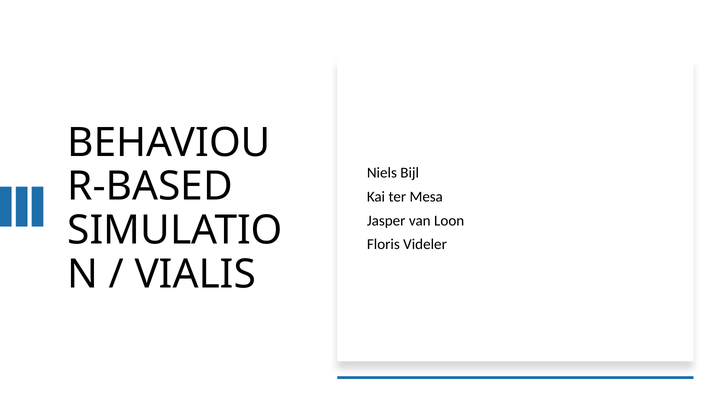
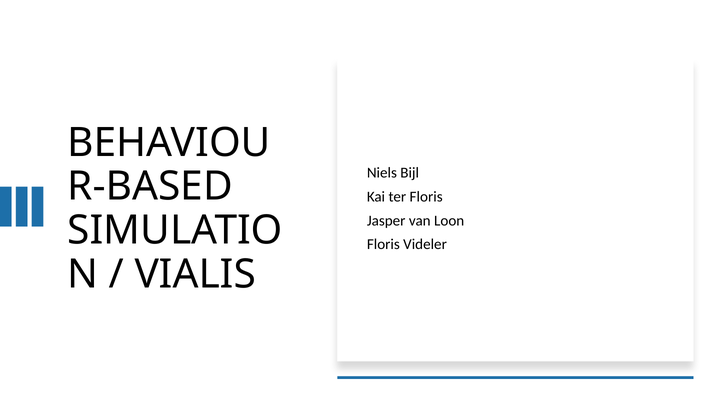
ter Mesa: Mesa -> Floris
